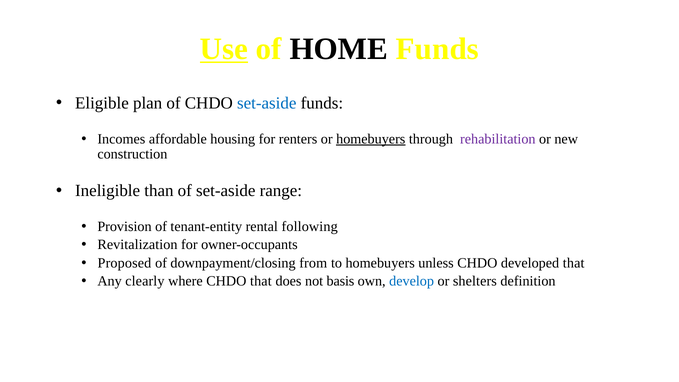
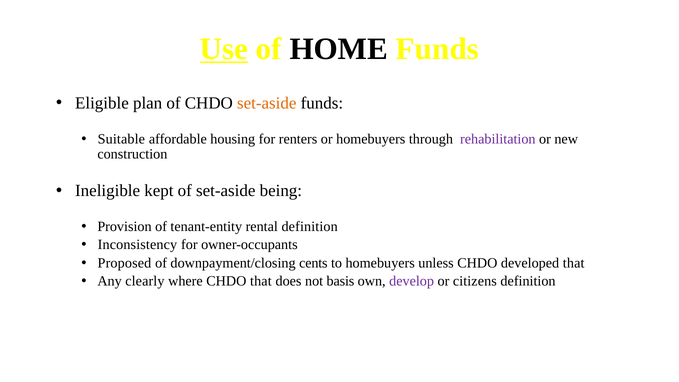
set-aside at (267, 103) colour: blue -> orange
Incomes: Incomes -> Suitable
homebuyers at (371, 139) underline: present -> none
than: than -> kept
range: range -> being
rental following: following -> definition
Revitalization: Revitalization -> Inconsistency
from: from -> cents
develop colour: blue -> purple
shelters: shelters -> citizens
